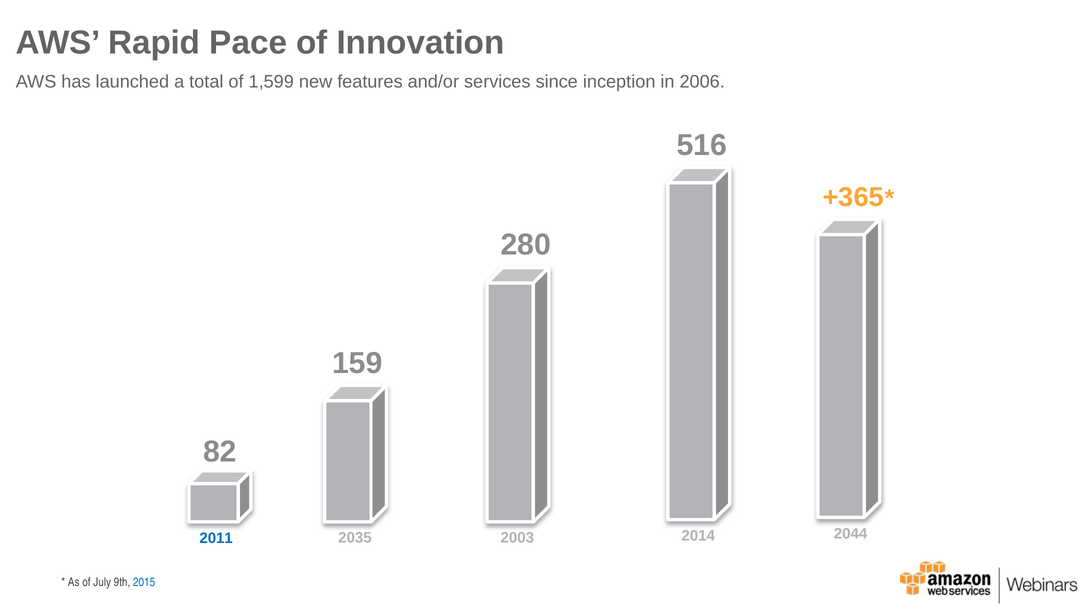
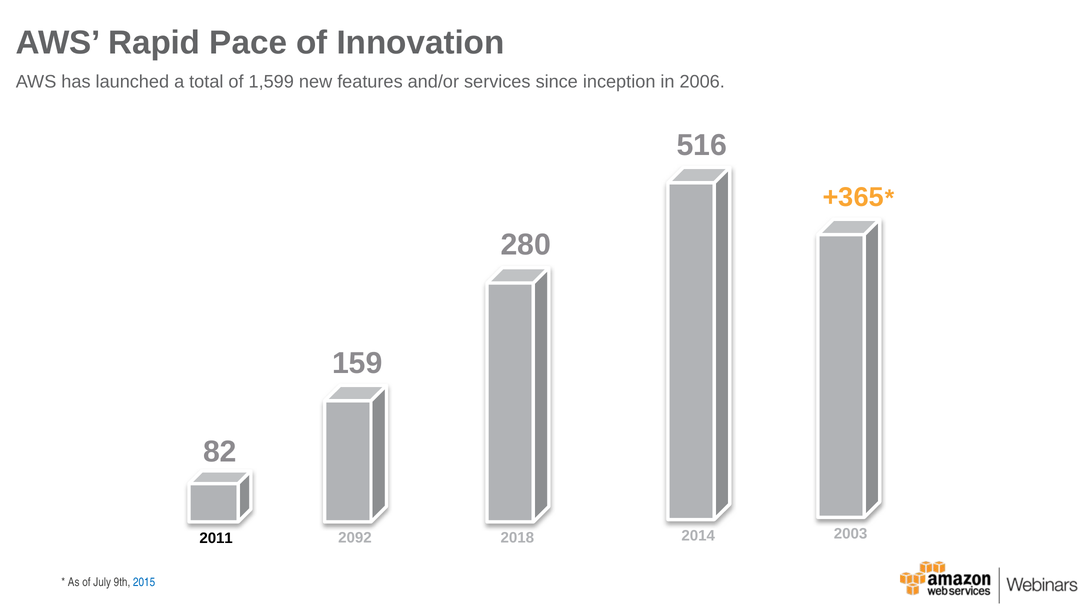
2044: 2044 -> 2003
2035: 2035 -> 2092
2003: 2003 -> 2018
2011 colour: blue -> black
